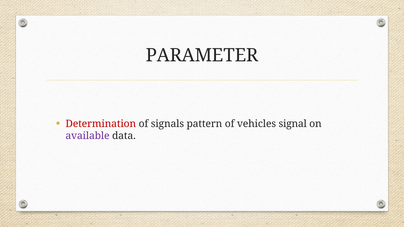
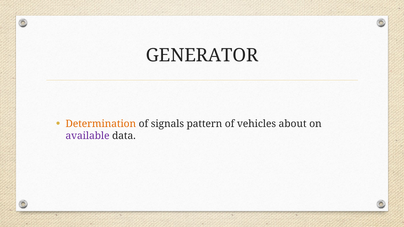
PARAMETER: PARAMETER -> GENERATOR
Determination colour: red -> orange
signal: signal -> about
